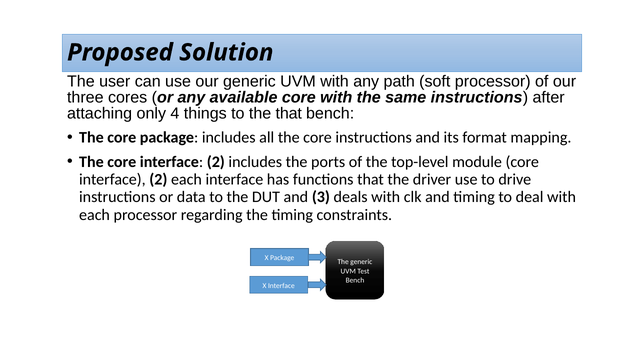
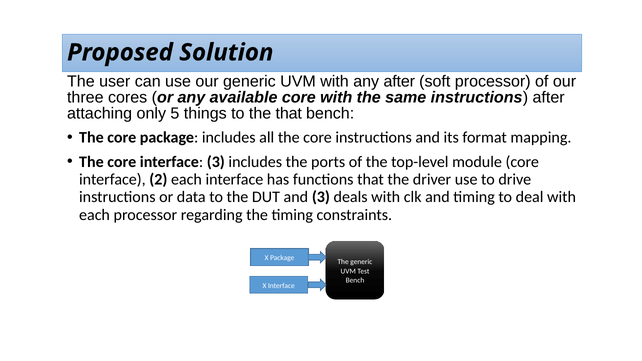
any path: path -> after
4: 4 -> 5
The core interface 2: 2 -> 3
